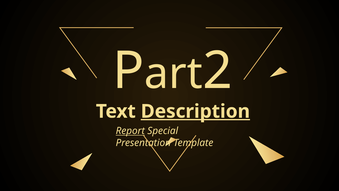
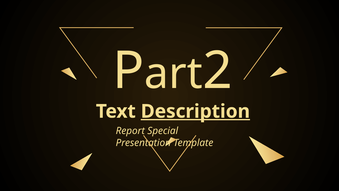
Report underline: present -> none
